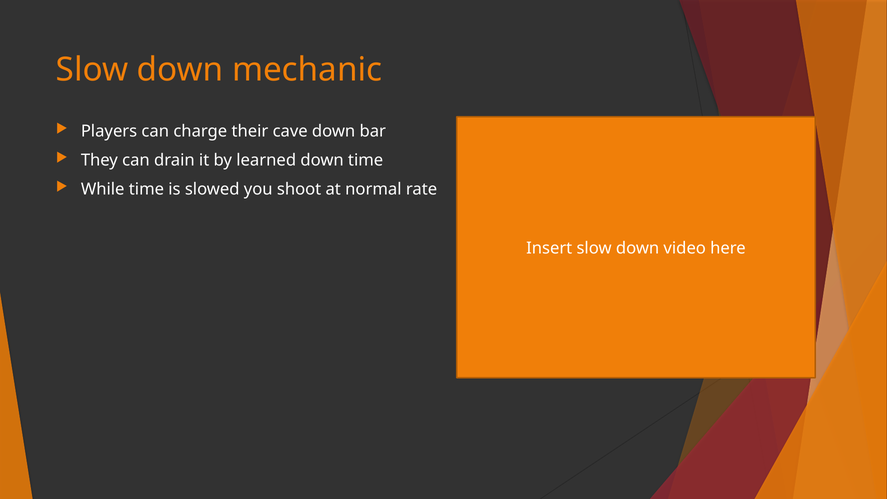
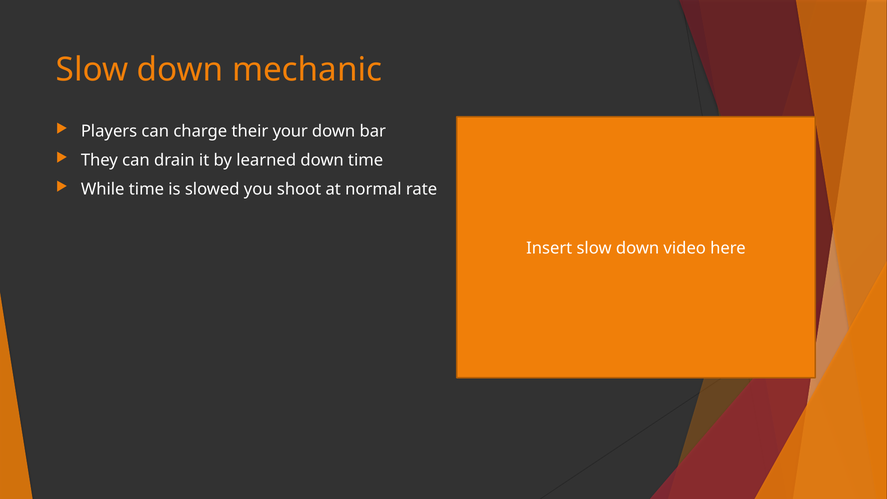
cave: cave -> your
